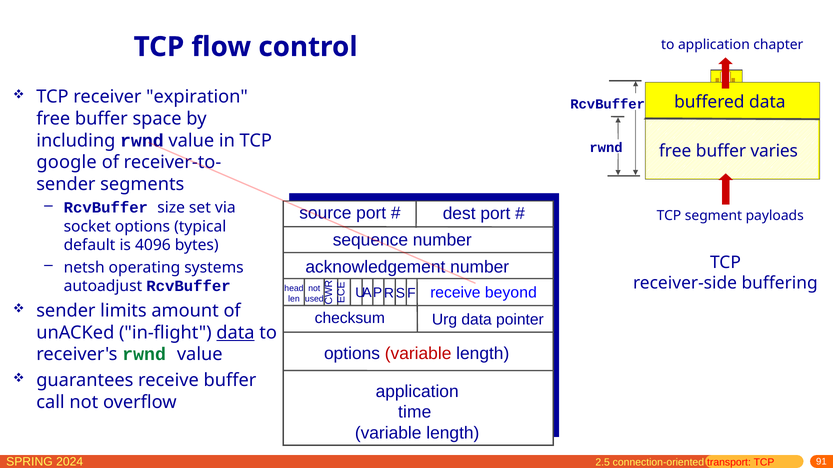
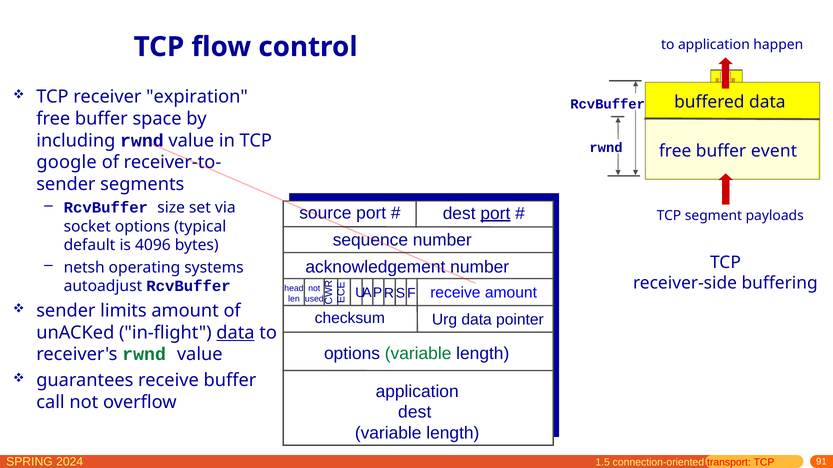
chapter: chapter -> happen
varies: varies -> event
port at (495, 214) underline: none -> present
receive beyond: beyond -> amount
variable at (418, 354) colour: red -> green
time at (415, 413): time -> dest
2.5: 2.5 -> 1.5
